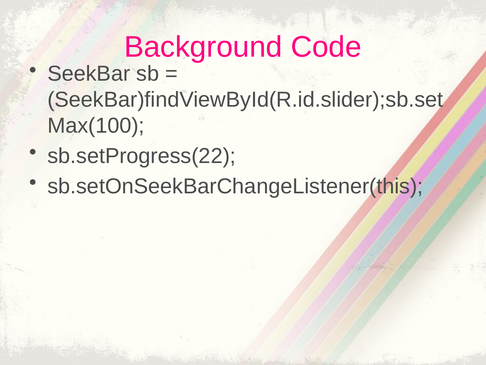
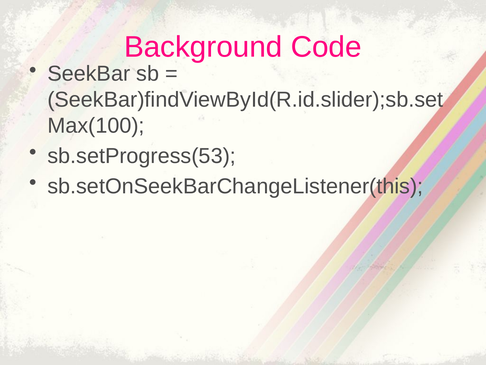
sb.setProgress(22: sb.setProgress(22 -> sb.setProgress(53
